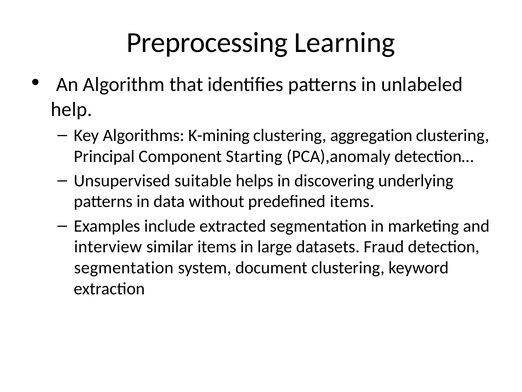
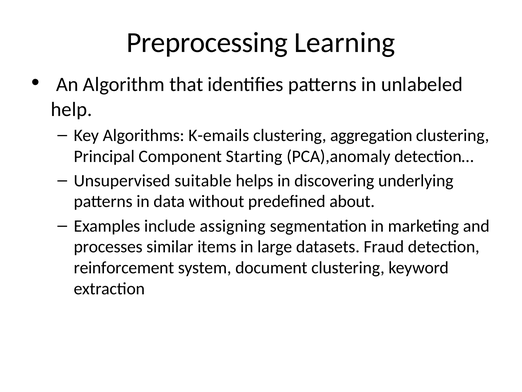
K-mining: K-mining -> K-emails
predefined items: items -> about
extracted: extracted -> assigning
interview: interview -> processes
segmentation at (124, 267): segmentation -> reinforcement
